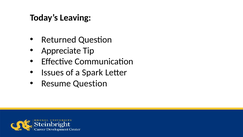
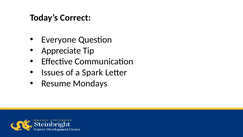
Leaving: Leaving -> Correct
Returned: Returned -> Everyone
Resume Question: Question -> Mondays
